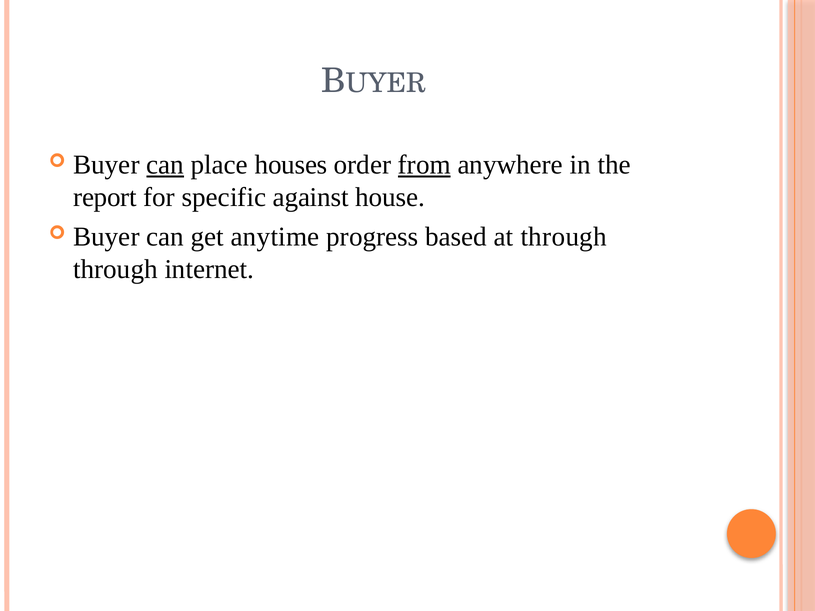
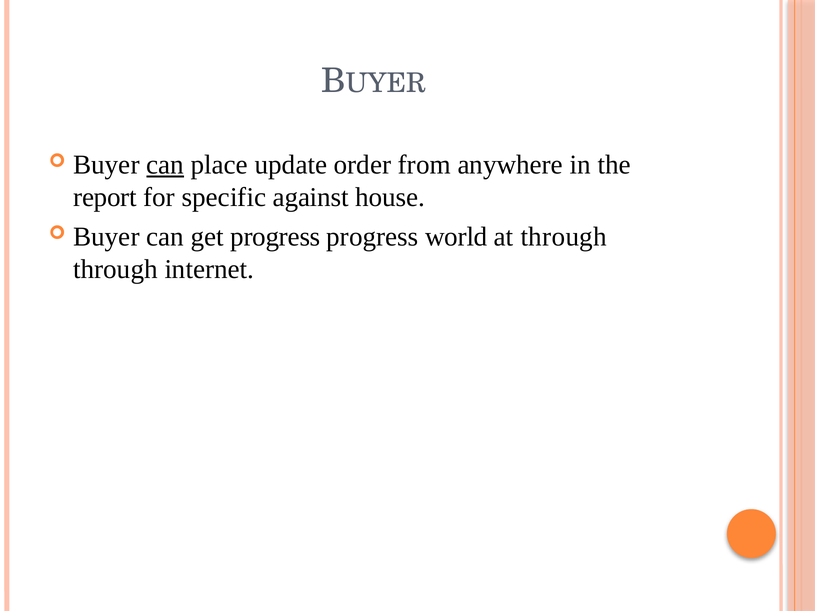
houses: houses -> update
from underline: present -> none
get anytime: anytime -> progress
based: based -> world
